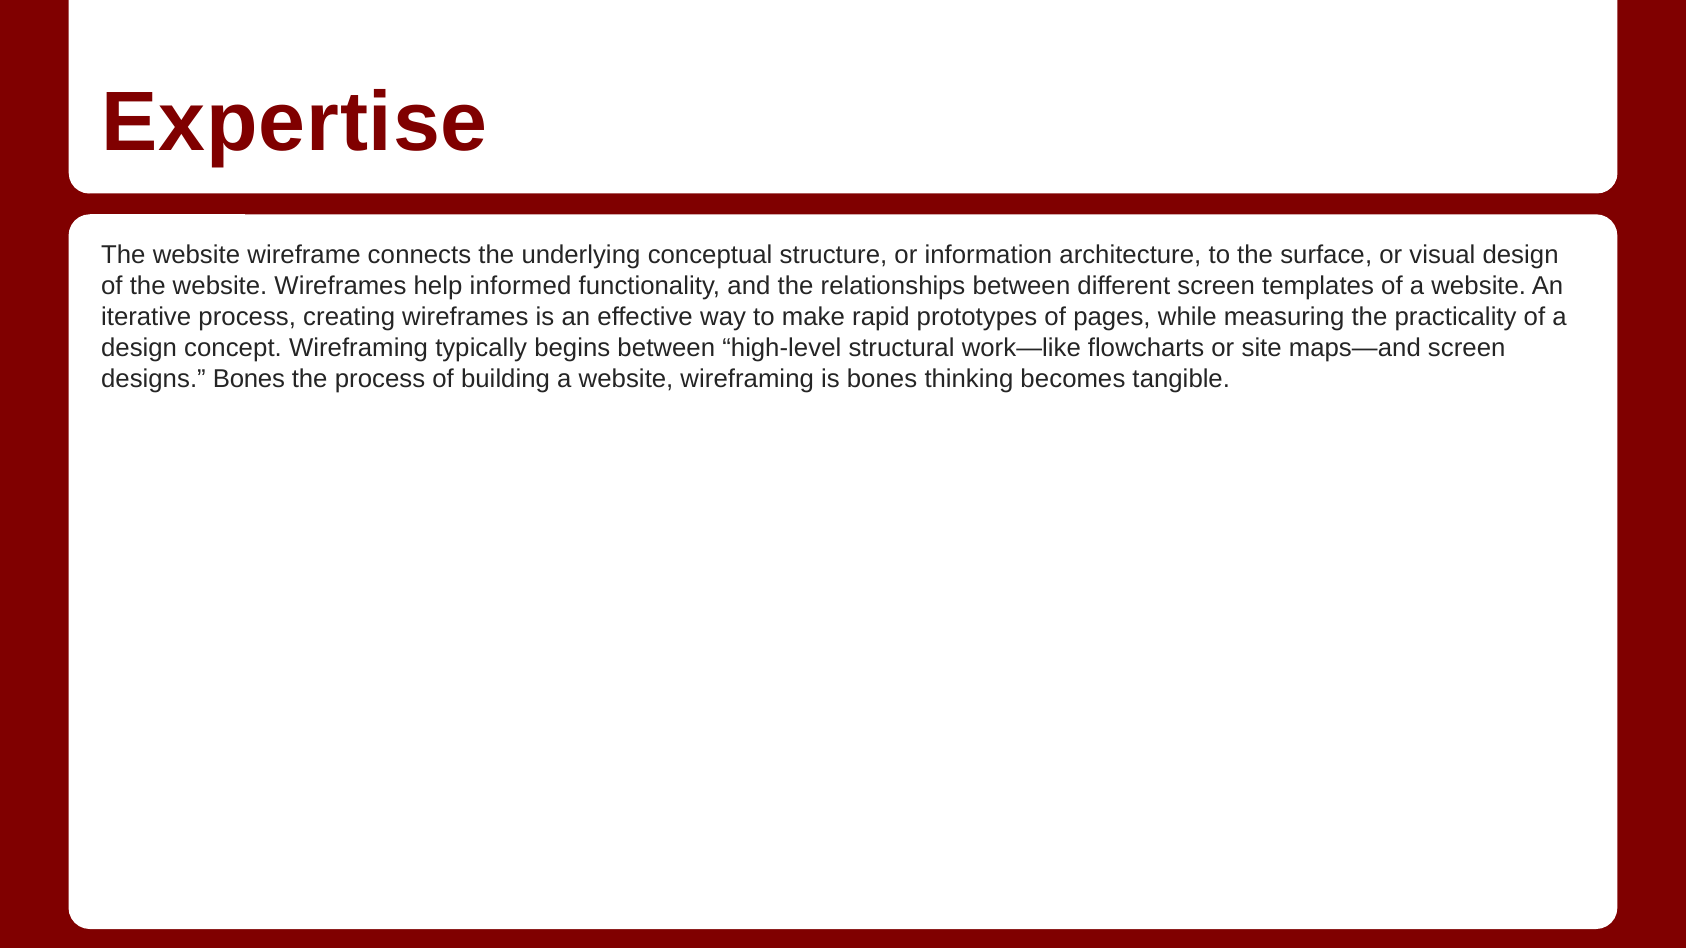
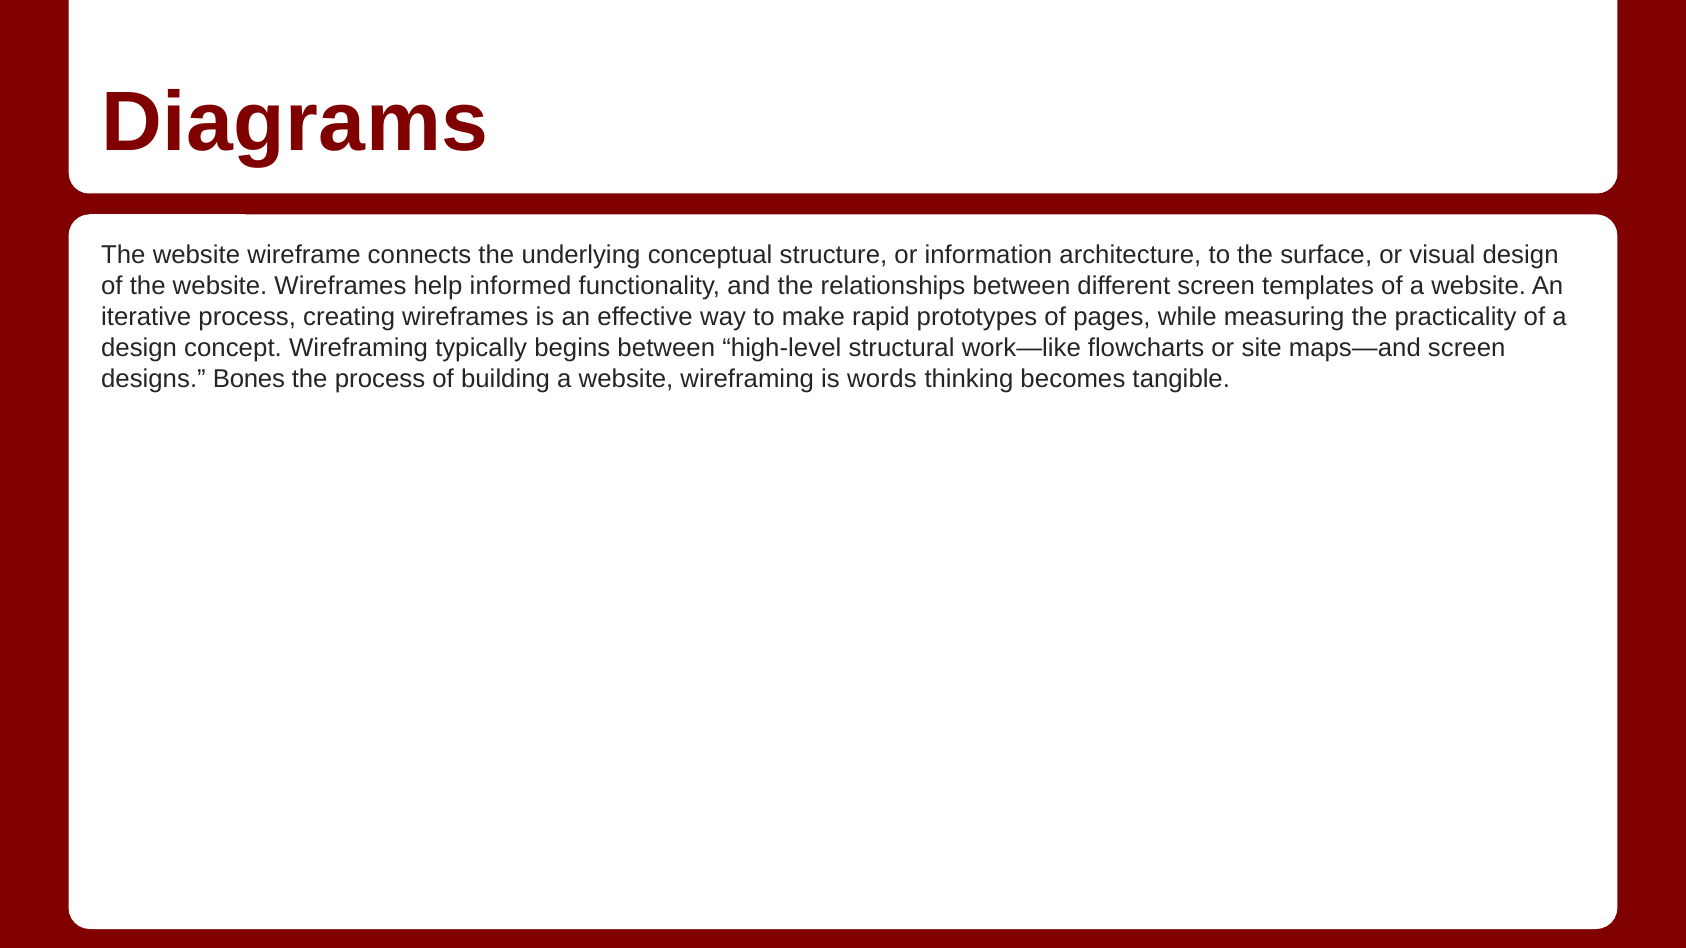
Expertise: Expertise -> Diagrams
is bones: bones -> words
